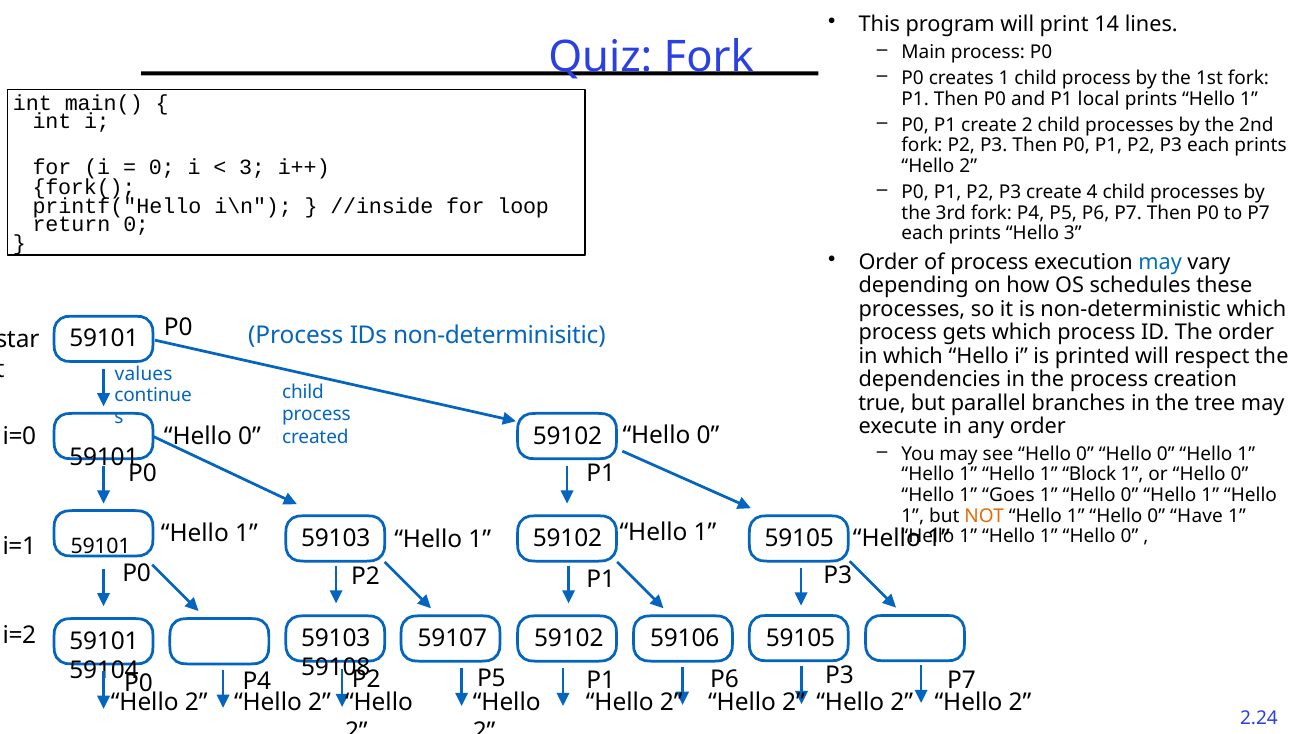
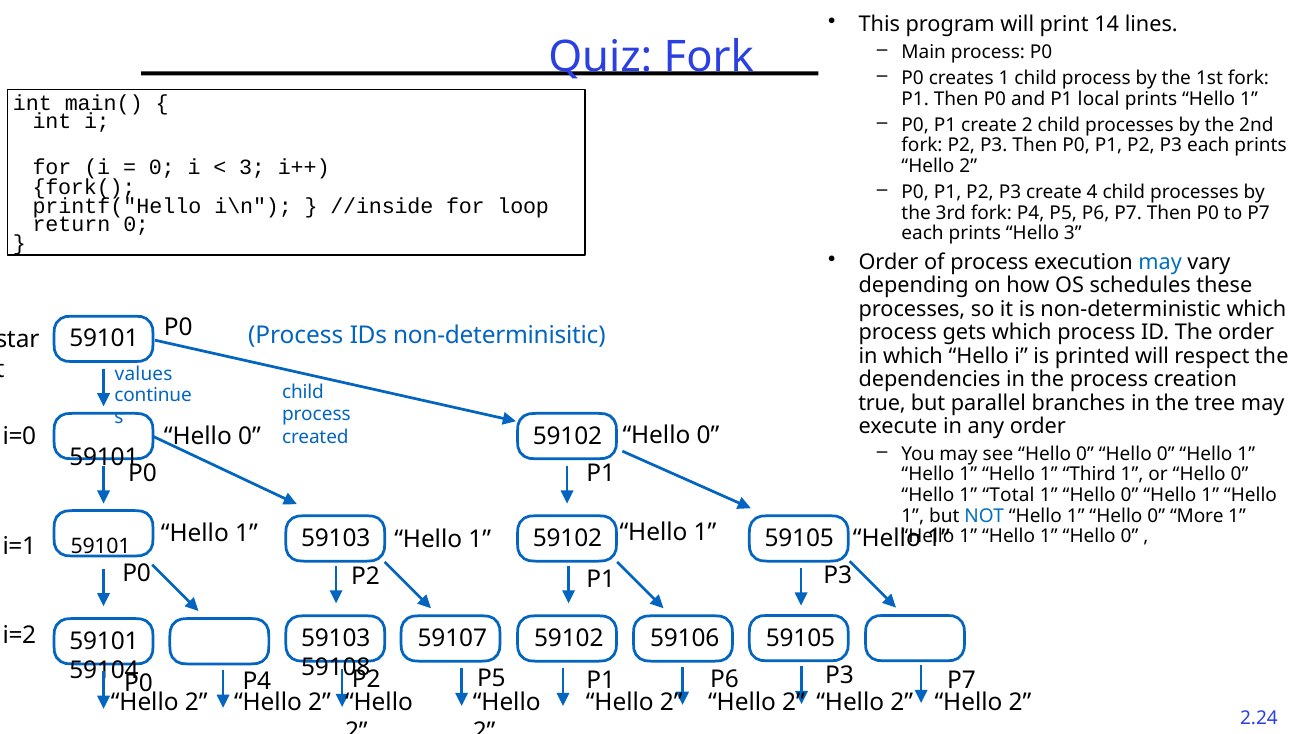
Block: Block -> Third
Goes: Goes -> Total
NOT colour: orange -> blue
Have: Have -> More
